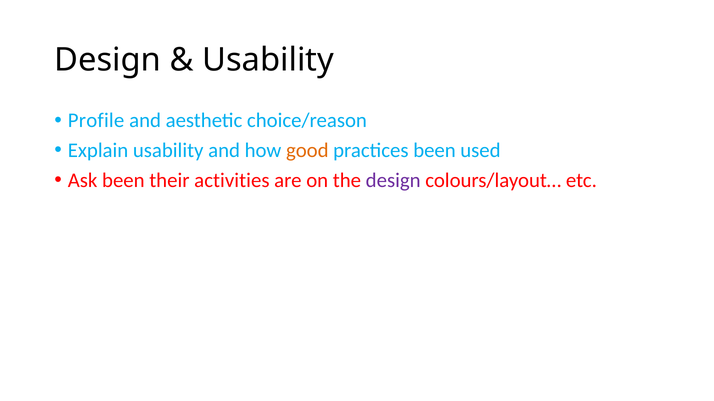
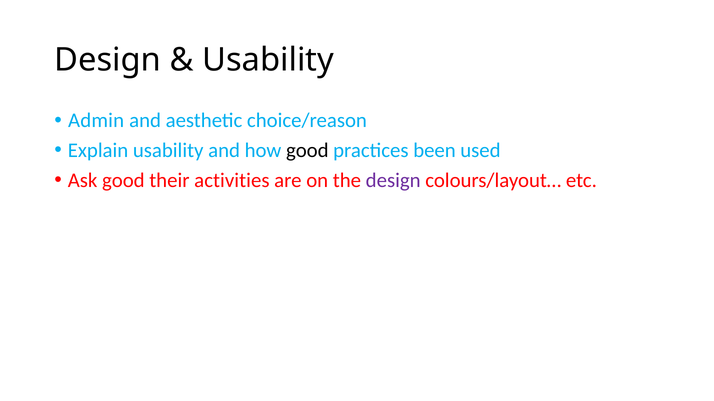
Profile: Profile -> Admin
good at (307, 151) colour: orange -> black
Ask been: been -> good
